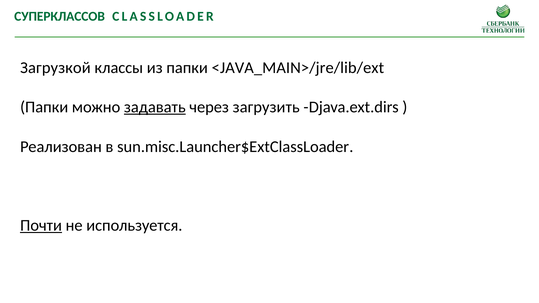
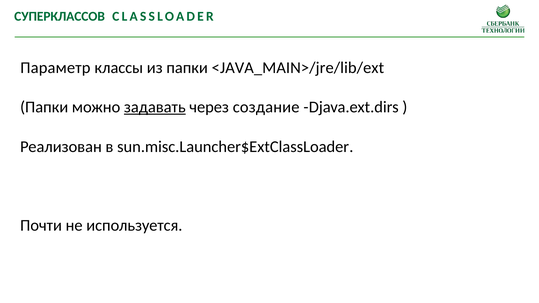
Загрузкой: Загрузкой -> Параметр
загрузить: загрузить -> создание
Почти underline: present -> none
